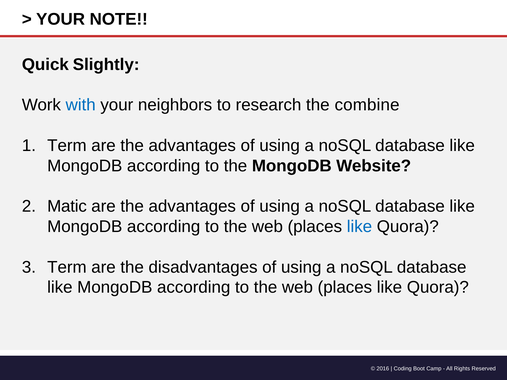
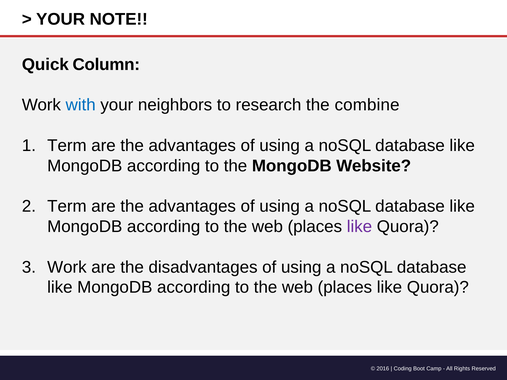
Slightly: Slightly -> Column
Matic at (67, 206): Matic -> Term
like at (359, 227) colour: blue -> purple
Term at (67, 267): Term -> Work
